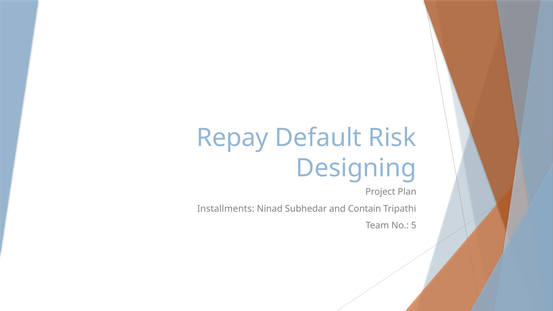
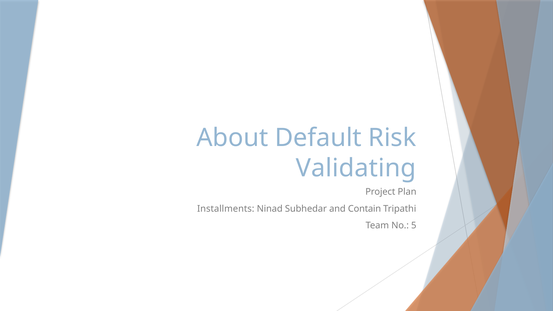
Repay: Repay -> About
Designing: Designing -> Validating
